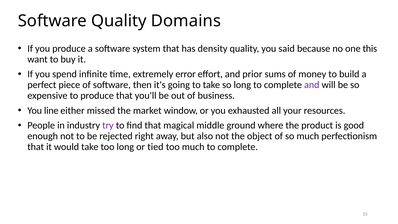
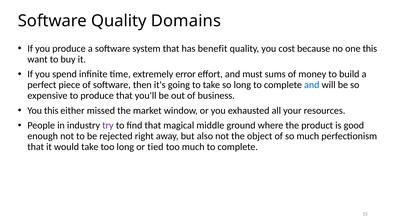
density: density -> benefit
said: said -> cost
prior: prior -> must
and at (312, 85) colour: purple -> blue
You line: line -> this
